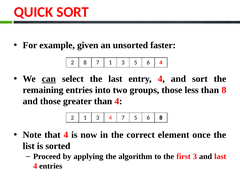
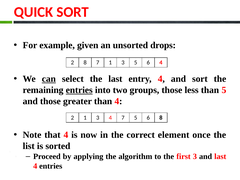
faster: faster -> drops
entries at (79, 90) underline: none -> present
than 8: 8 -> 5
